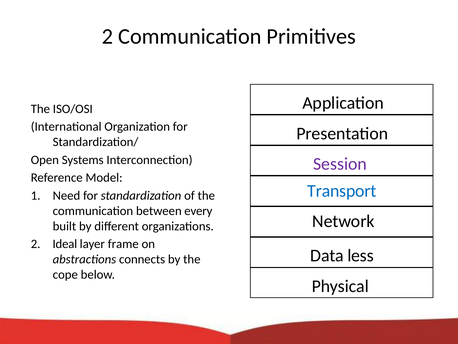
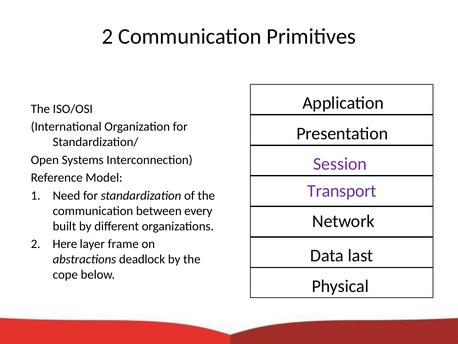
Transport colour: blue -> purple
Ideal: Ideal -> Here
less: less -> last
connects: connects -> deadlock
